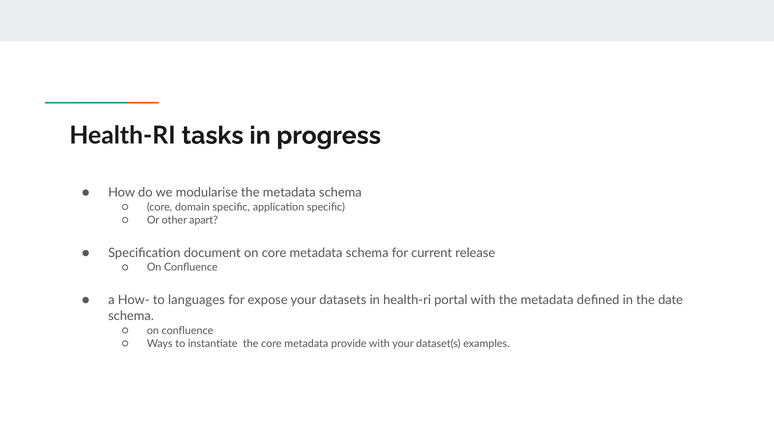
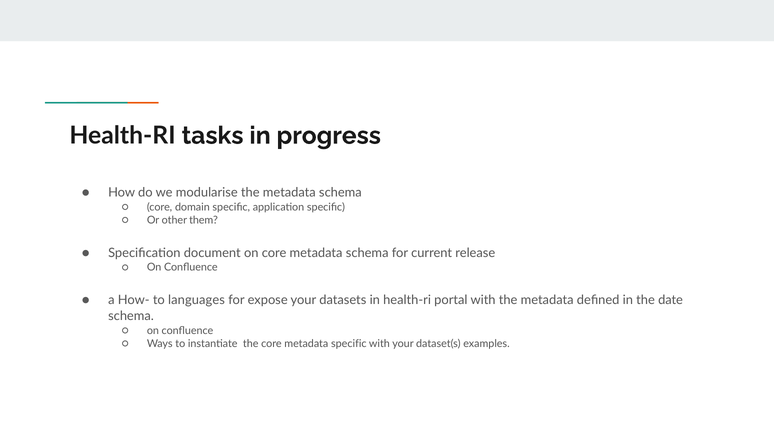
apart: apart -> them
metadata provide: provide -> specific
